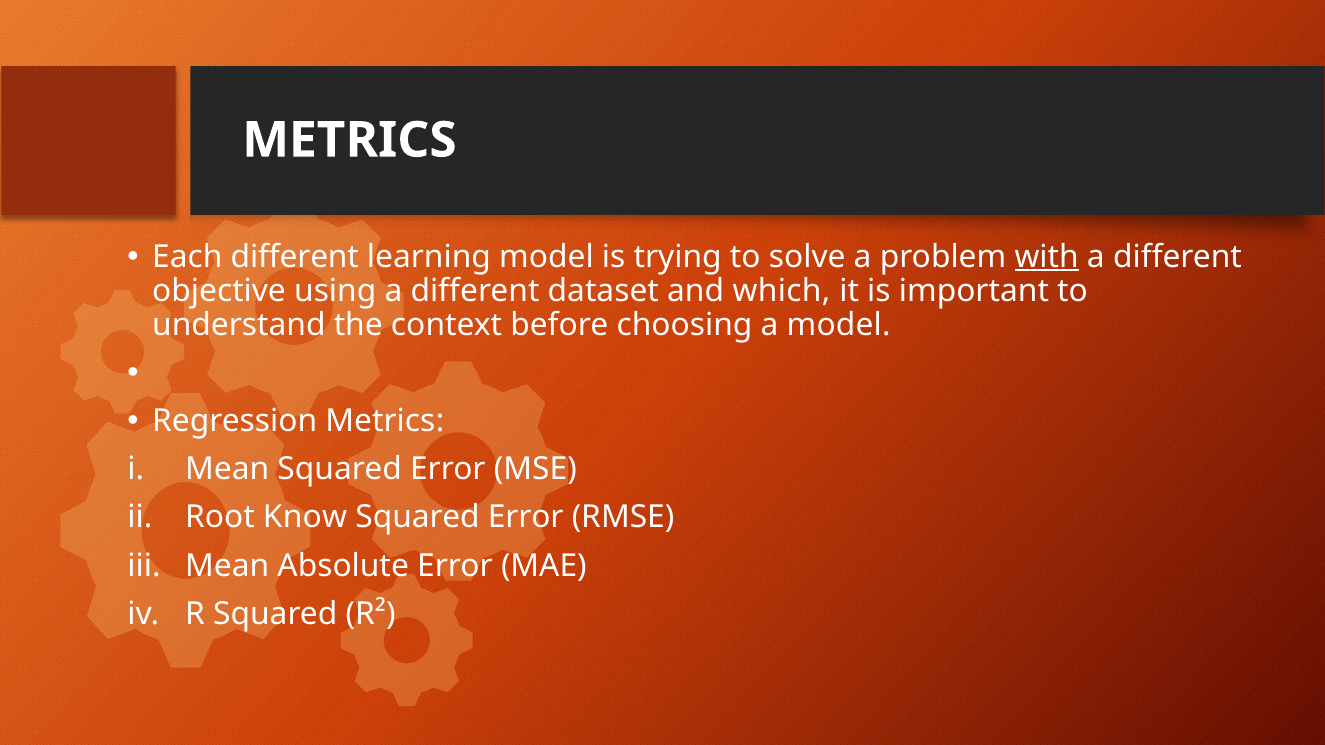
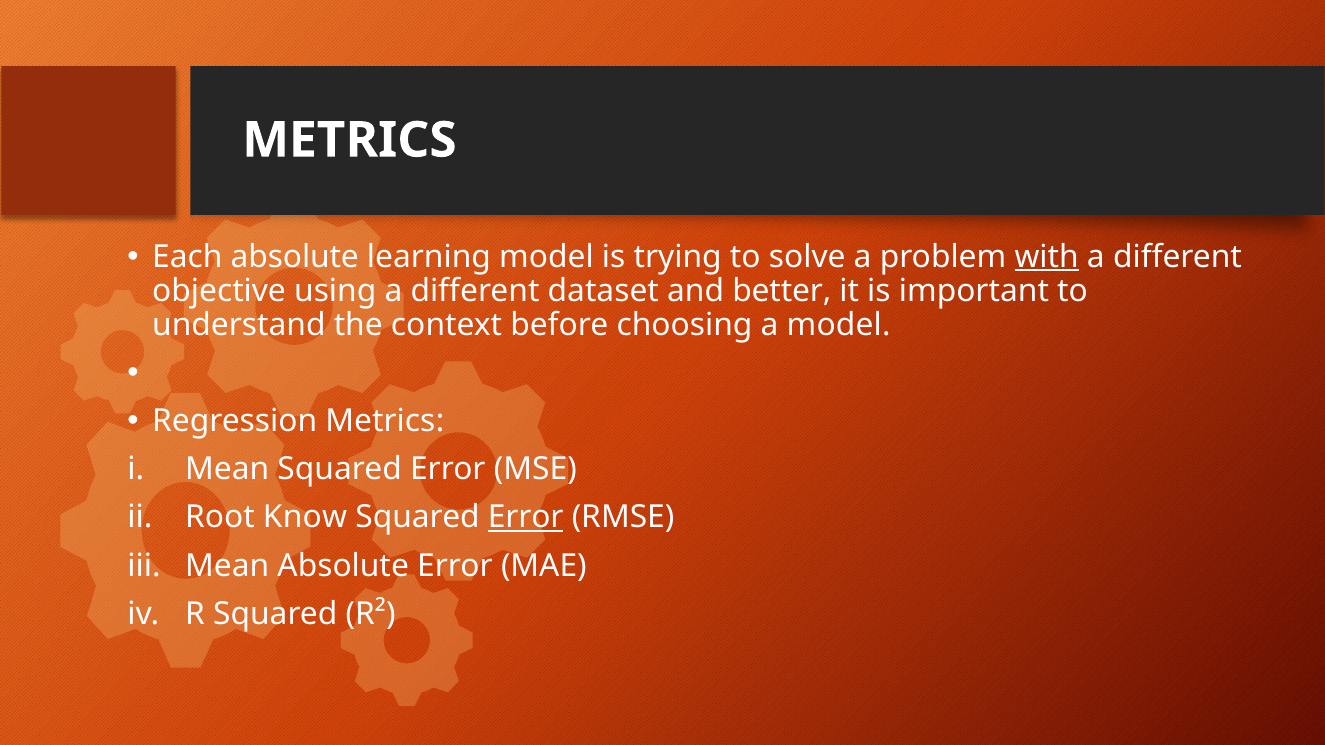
Each different: different -> absolute
which: which -> better
Error at (526, 518) underline: none -> present
